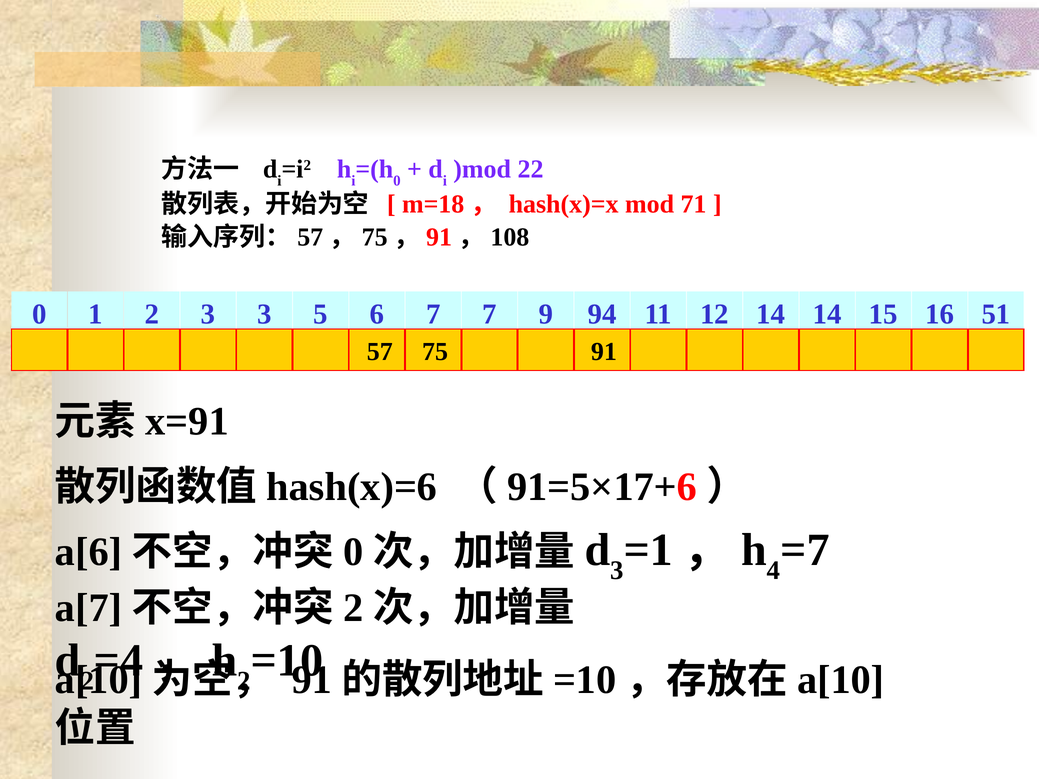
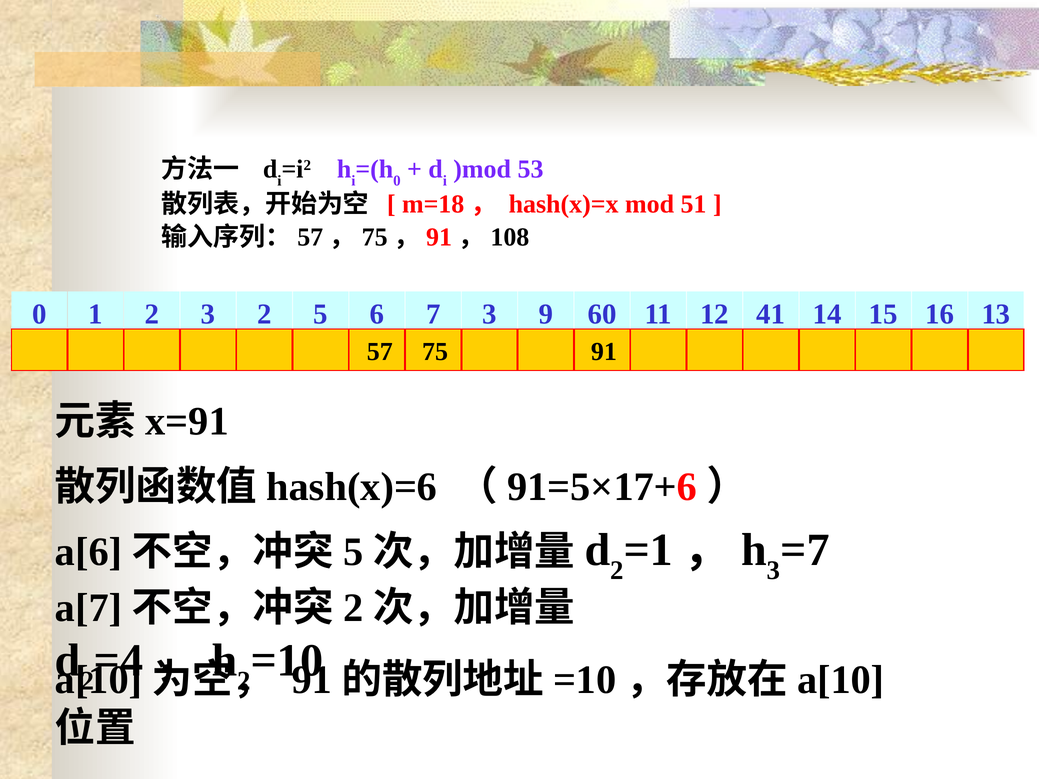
22: 22 -> 53
71: 71 -> 51
3 3: 3 -> 2
7 7: 7 -> 3
94: 94 -> 60
12 14: 14 -> 41
51: 51 -> 13
0 at (353, 552): 0 -> 5
3 at (617, 570): 3 -> 2
4 at (774, 570): 4 -> 3
